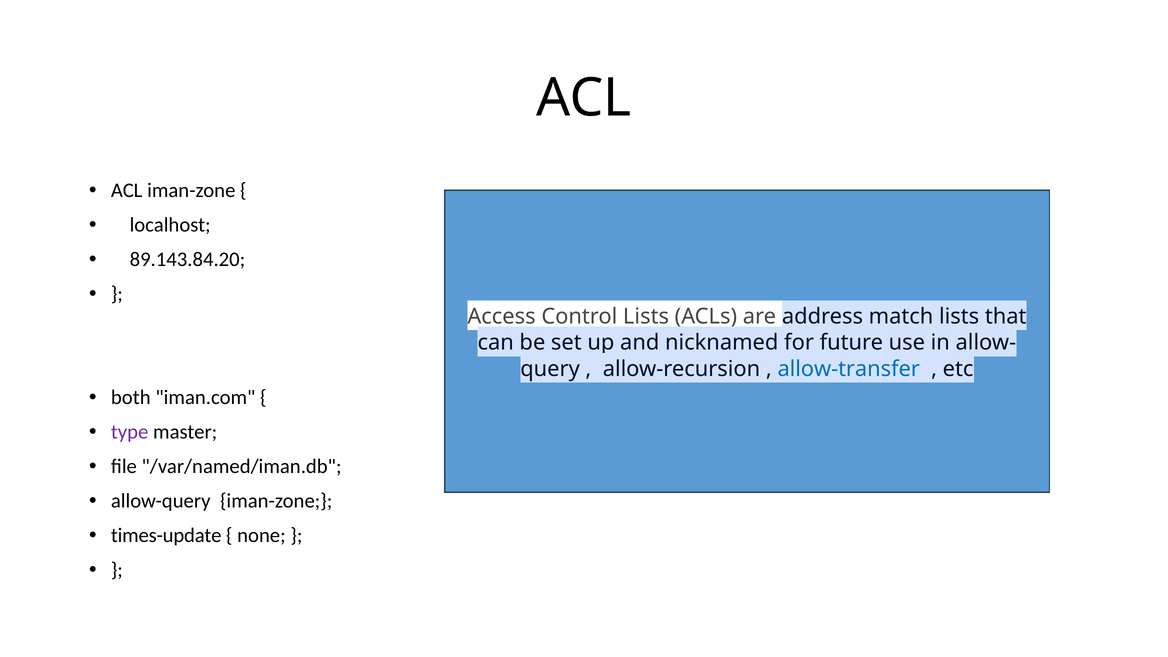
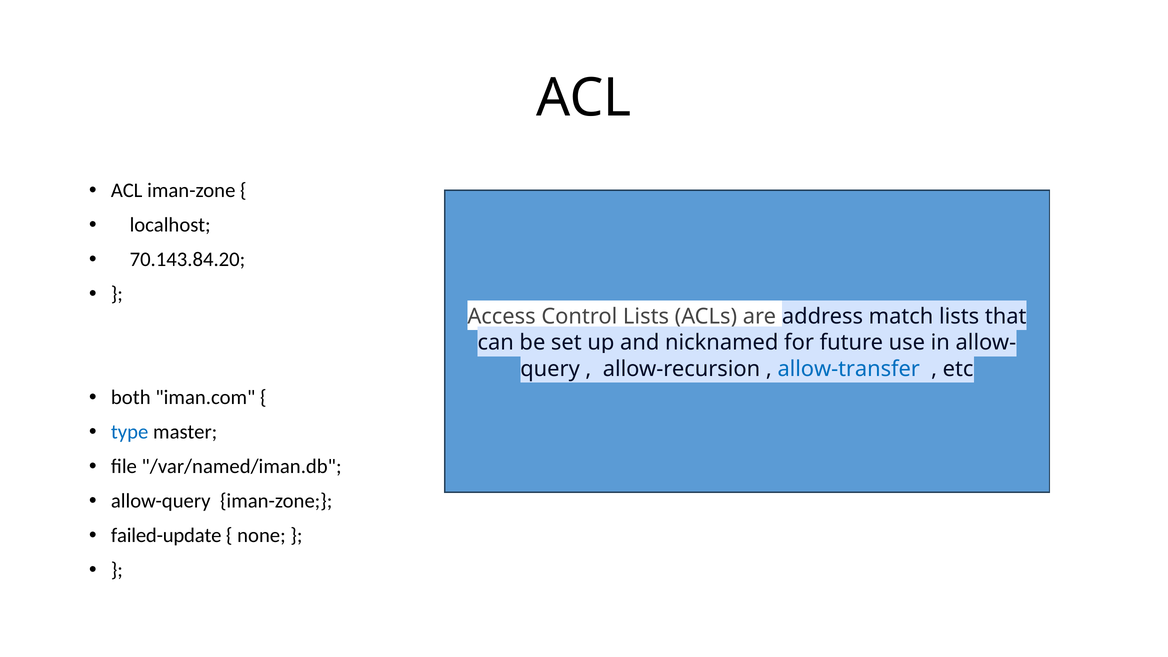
89.143.84.20: 89.143.84.20 -> 70.143.84.20
type colour: purple -> blue
times-update: times-update -> failed-update
